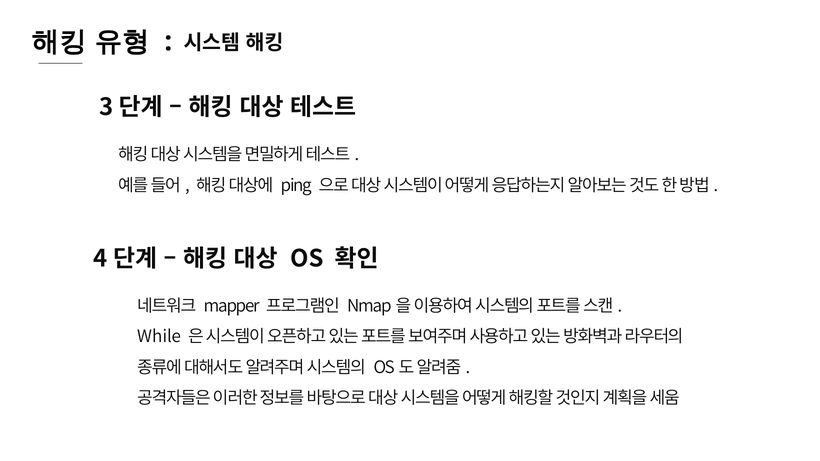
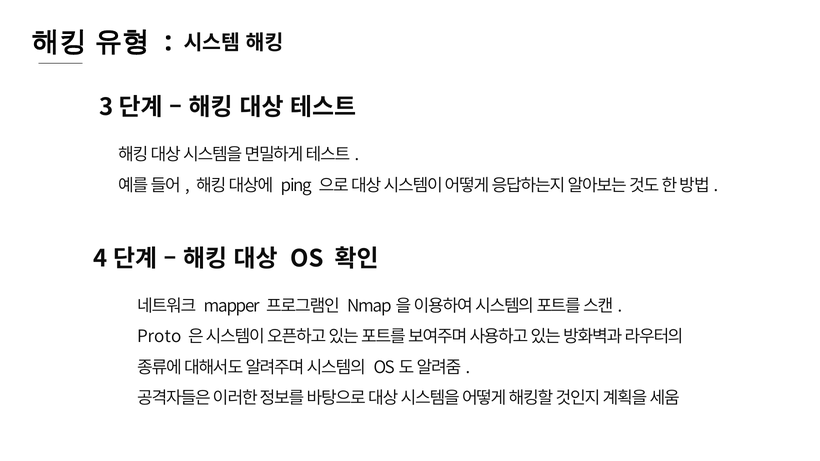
While: While -> Proto
